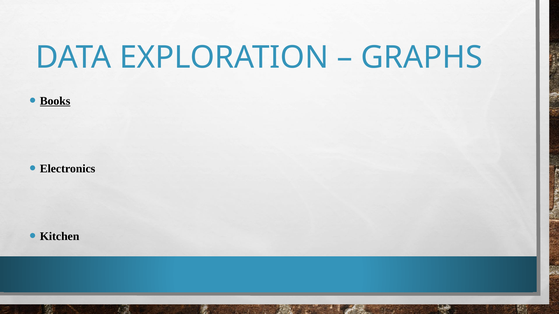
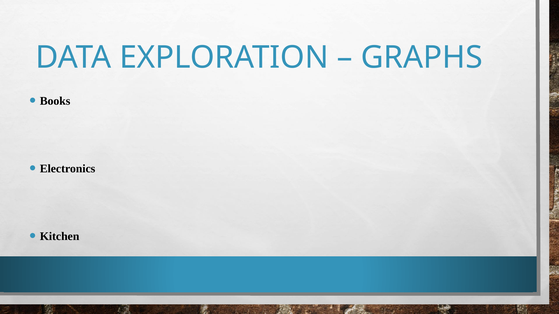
Books underline: present -> none
